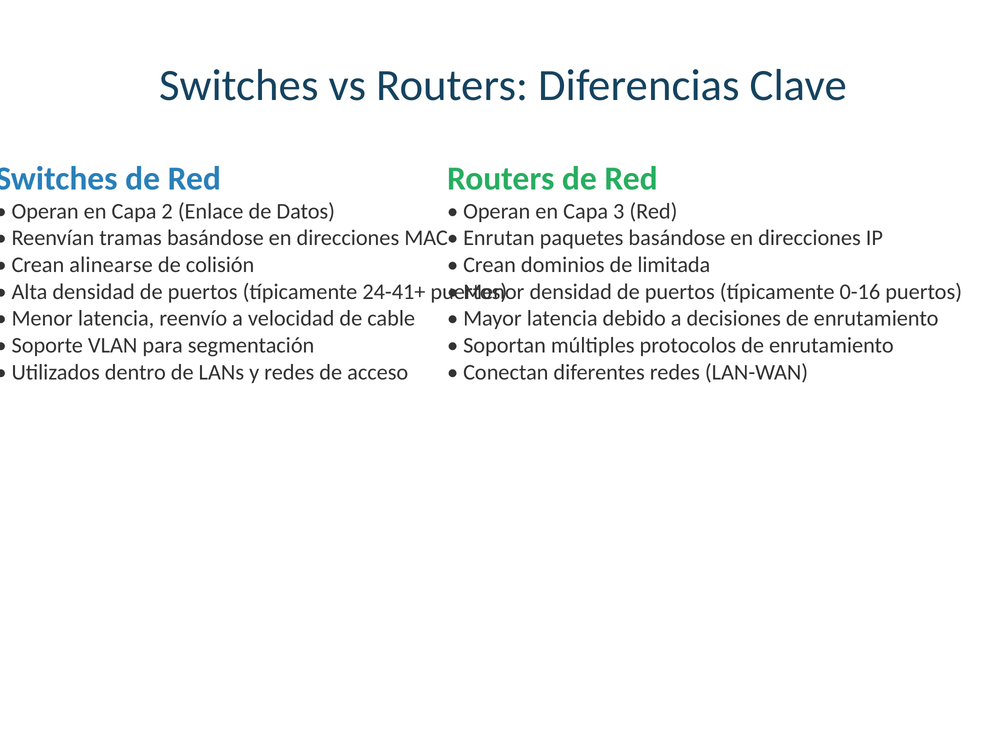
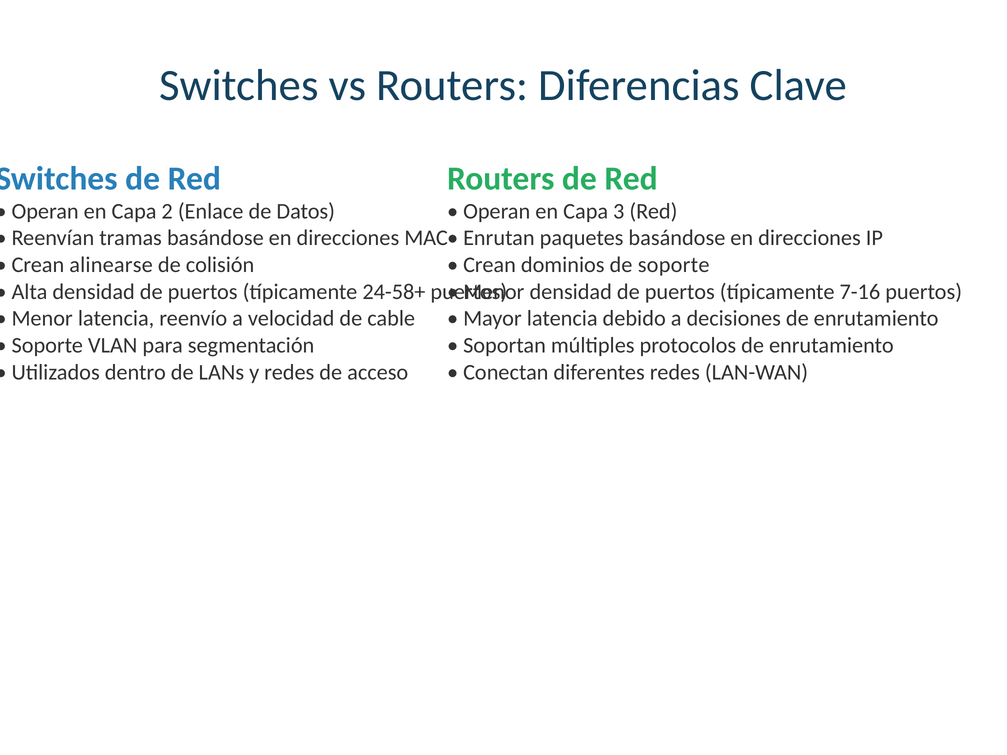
de limitada: limitada -> soporte
24-41+: 24-41+ -> 24-58+
0-16: 0-16 -> 7-16
